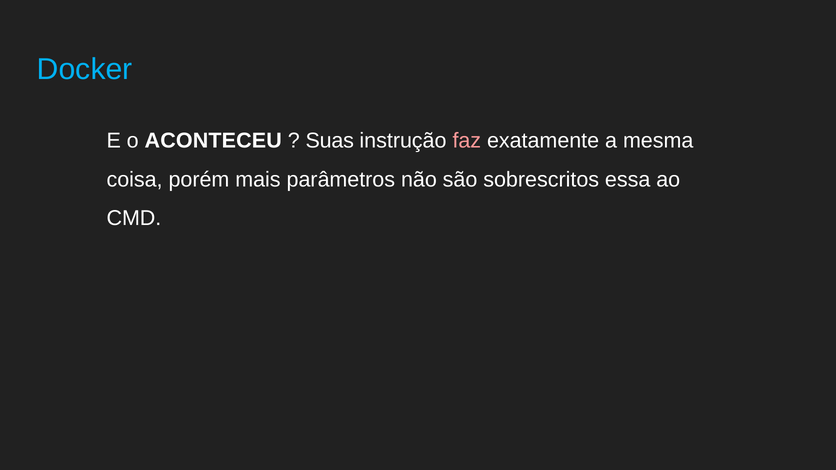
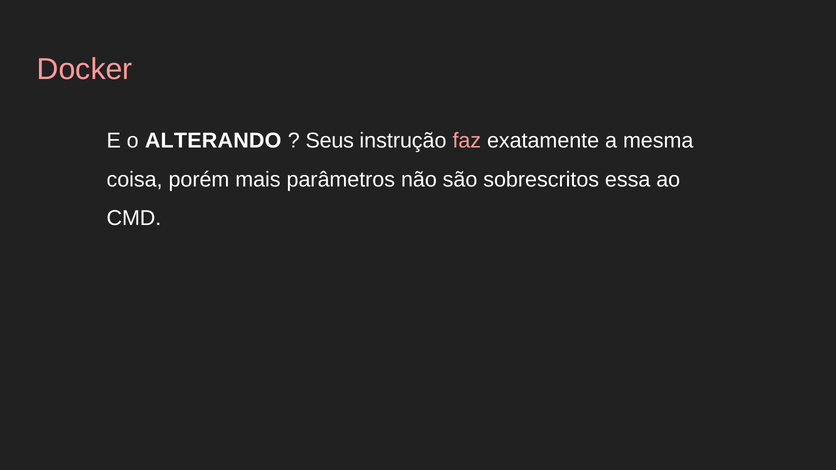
Docker colour: light blue -> pink
ACONTECEU: ACONTECEU -> ALTERANDO
Suas: Suas -> Seus
